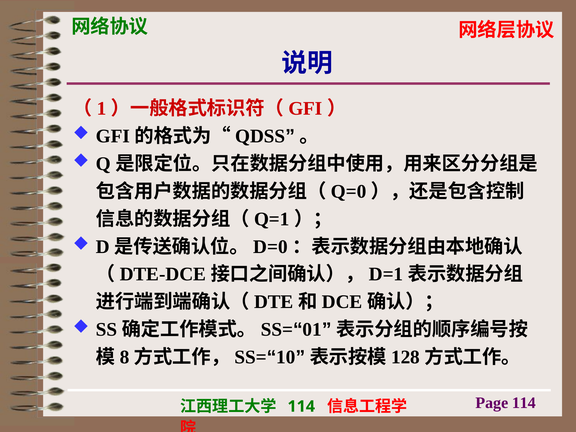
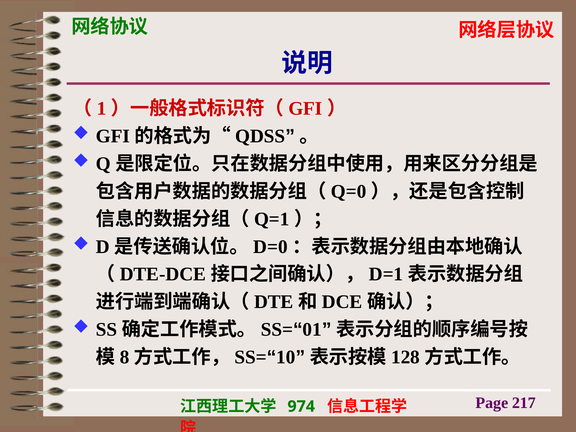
Page 114: 114 -> 217
114 at (301, 406): 114 -> 974
